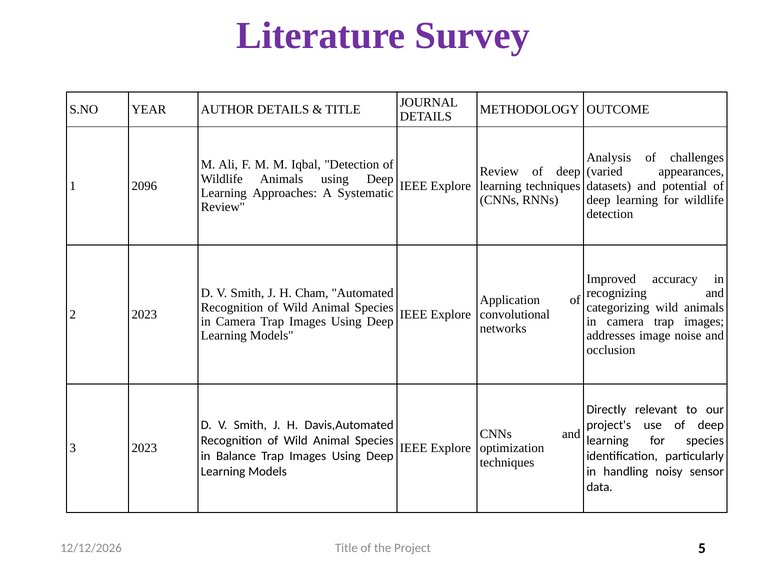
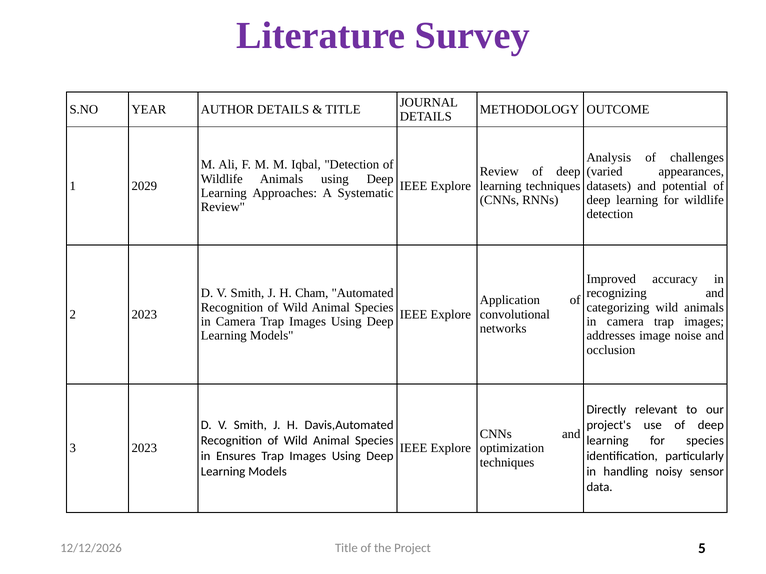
2096: 2096 -> 2029
Balance: Balance -> Ensures
